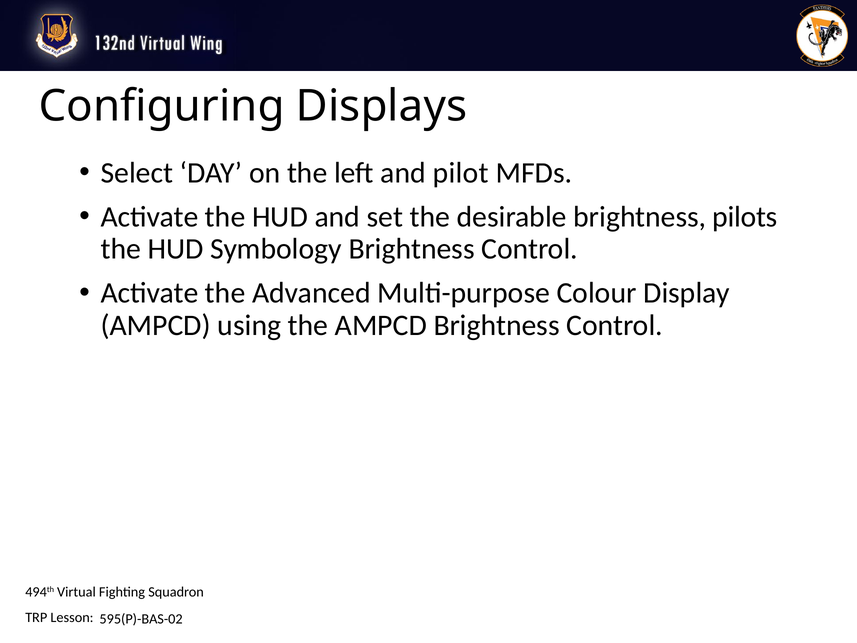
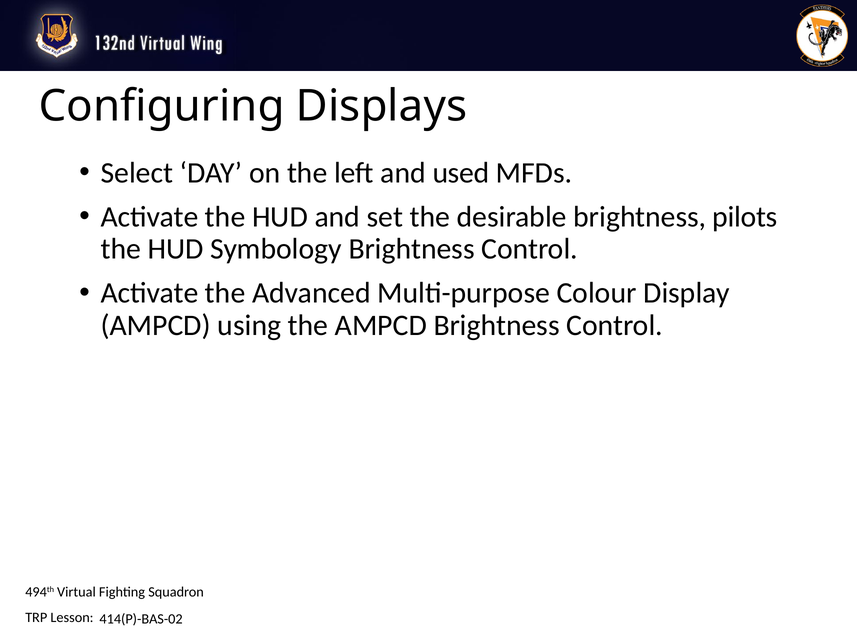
pilot: pilot -> used
595(P)-BAS-02: 595(P)-BAS-02 -> 414(P)-BAS-02
